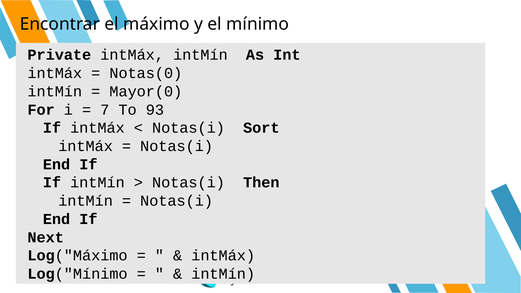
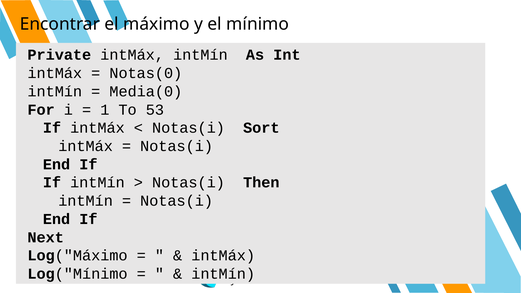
Mayor(0: Mayor(0 -> Media(0
7: 7 -> 1
93: 93 -> 53
